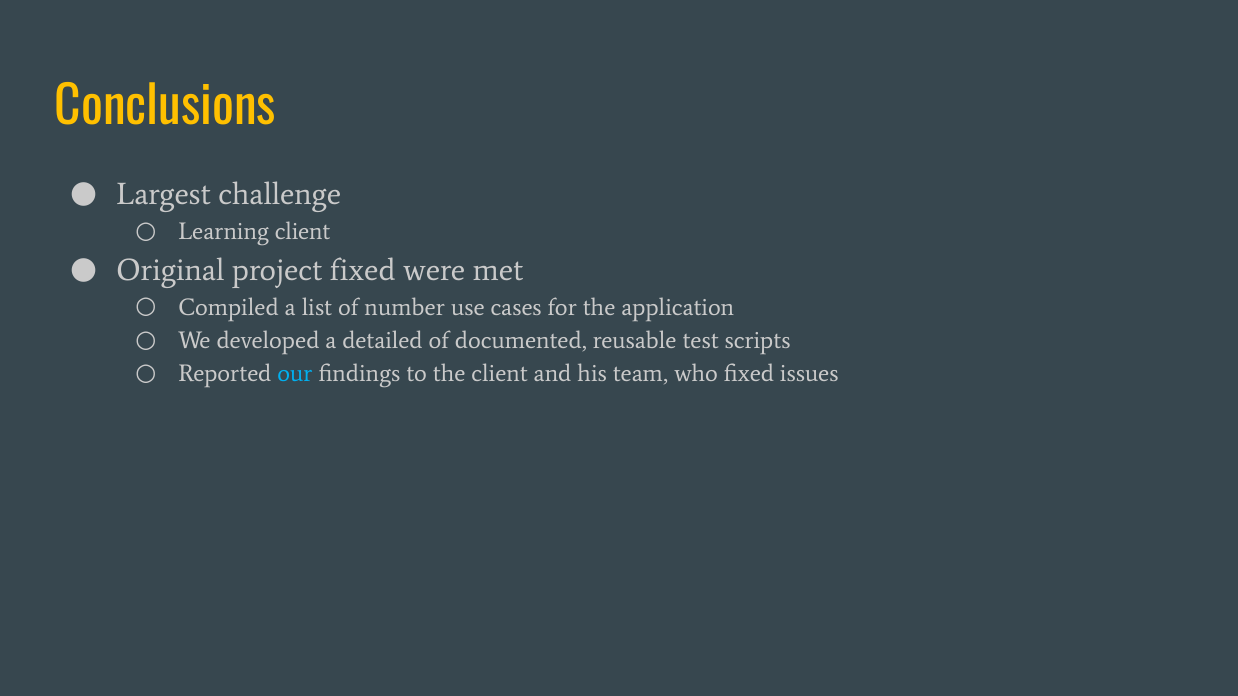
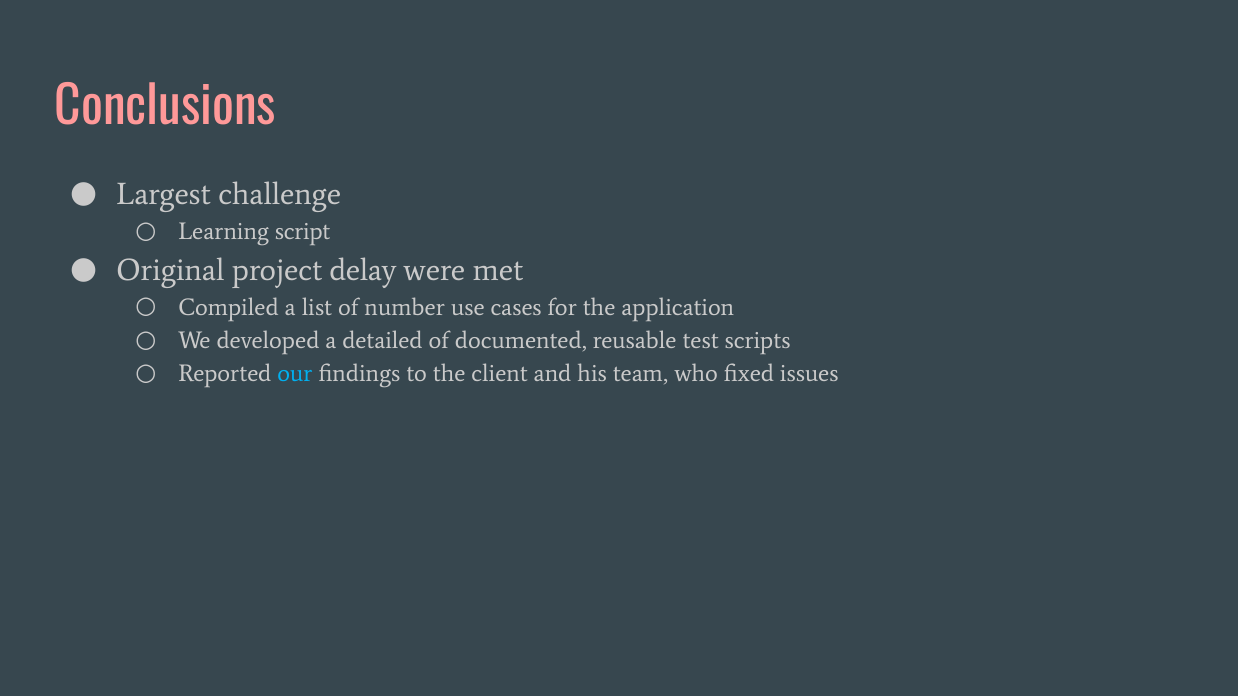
Conclusions colour: yellow -> pink
Learning client: client -> script
project fixed: fixed -> delay
